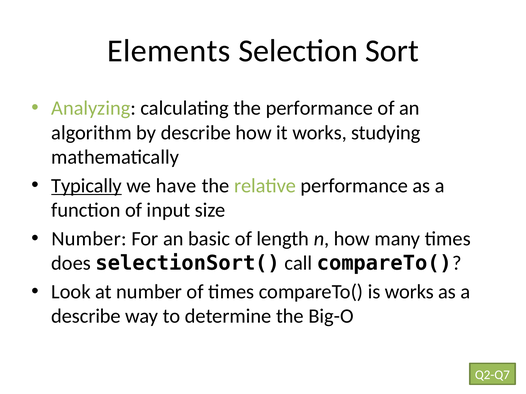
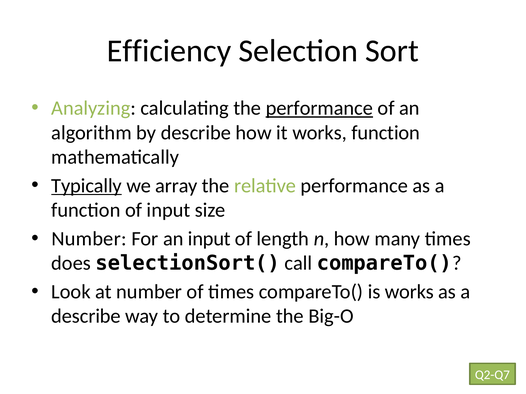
Elements: Elements -> Efficiency
performance at (319, 108) underline: none -> present
works studying: studying -> function
have: have -> array
an basic: basic -> input
